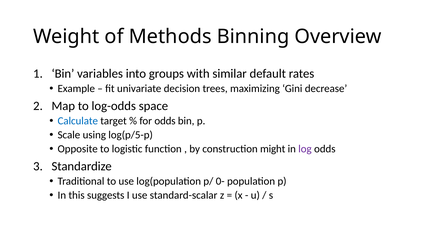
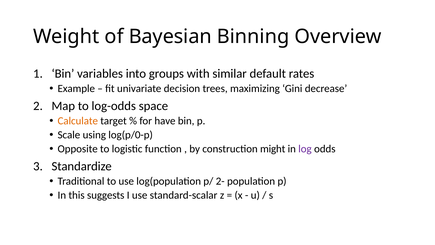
Methods: Methods -> Bayesian
Calculate colour: blue -> orange
for odds: odds -> have
log(p/5-p: log(p/5-p -> log(p/0-p
0-: 0- -> 2-
